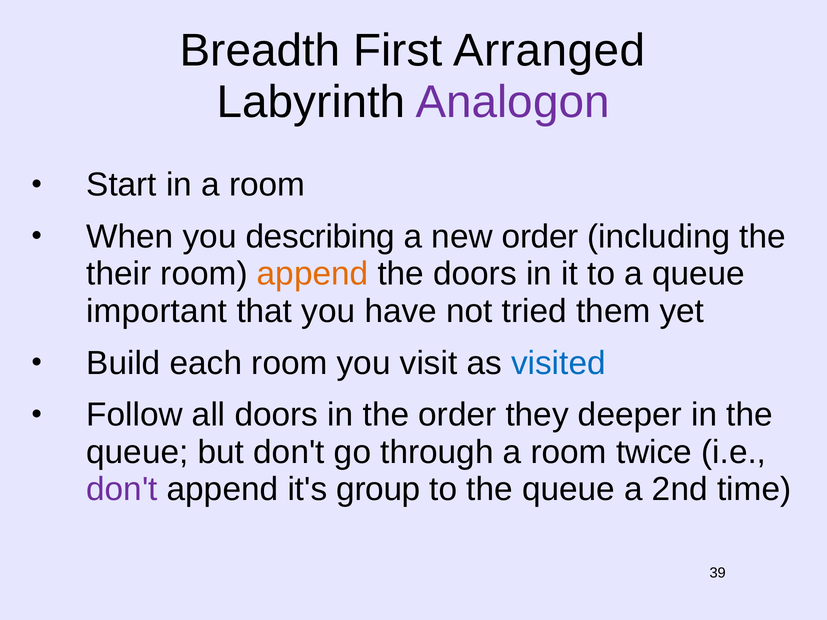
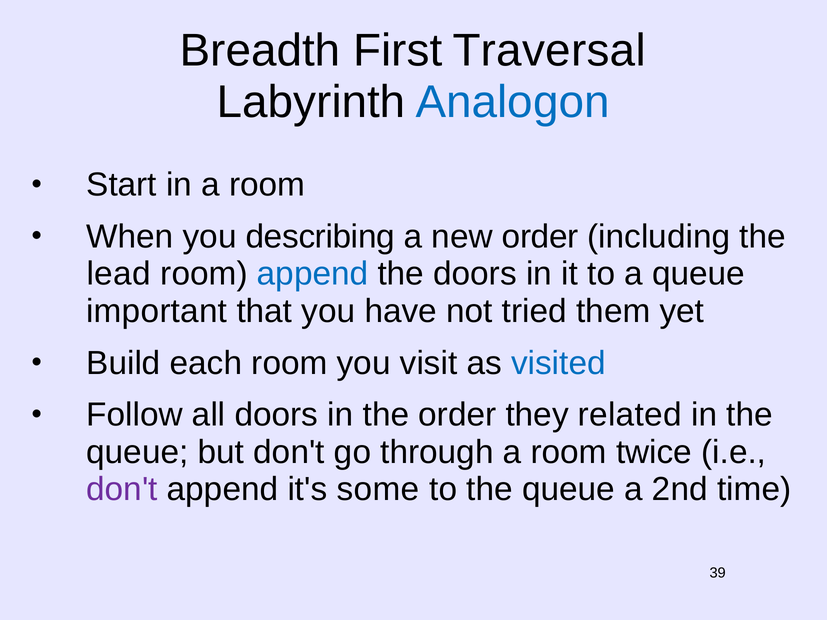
Arranged: Arranged -> Traversal
Analogon colour: purple -> blue
their: their -> lead
append at (313, 274) colour: orange -> blue
deeper: deeper -> related
group: group -> some
